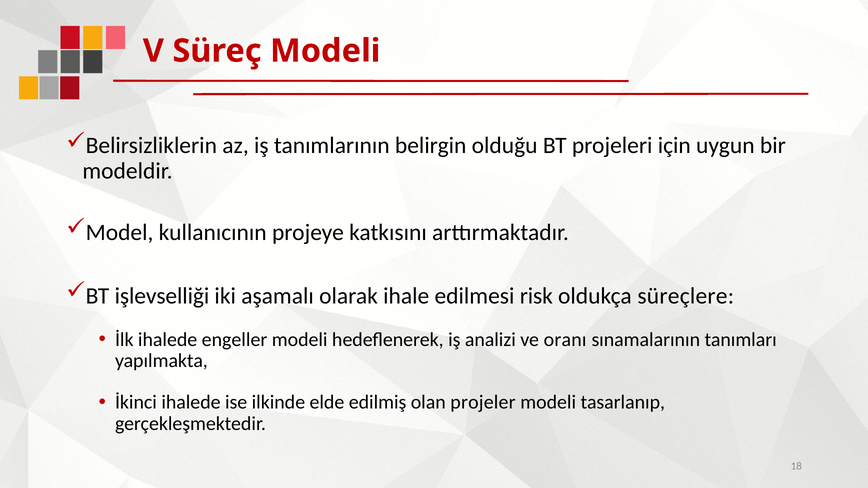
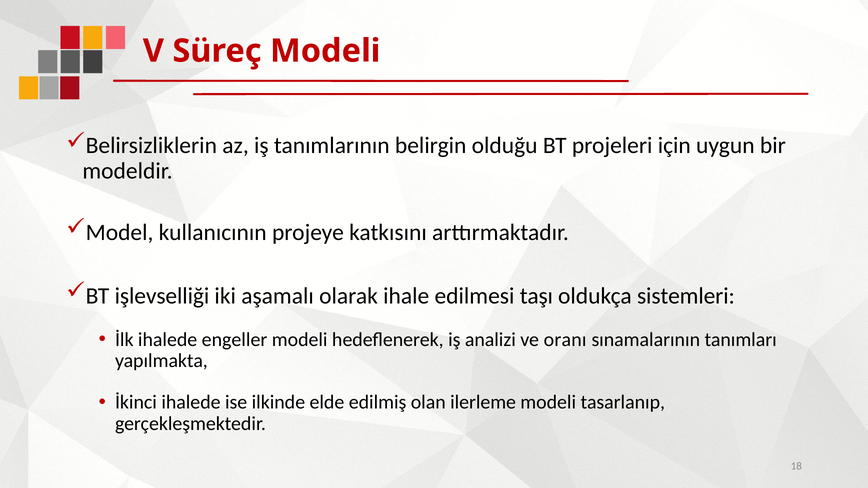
risk: risk -> taşı
süreçlere: süreçlere -> sistemleri
projeler: projeler -> ilerleme
